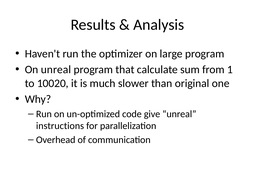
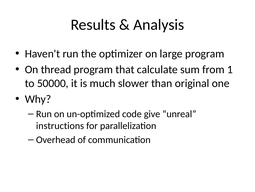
On unreal: unreal -> thread
10020: 10020 -> 50000
